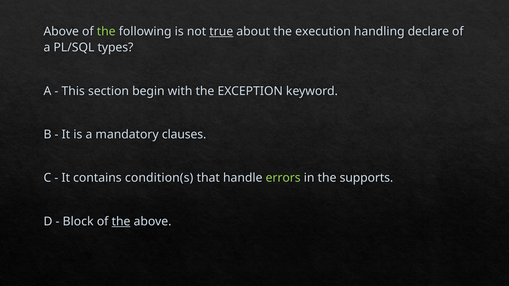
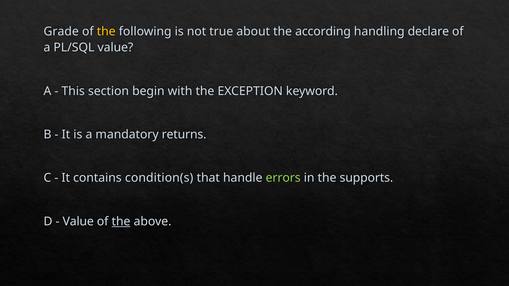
Above at (61, 32): Above -> Grade
the at (106, 32) colour: light green -> yellow
true underline: present -> none
execution: execution -> according
PL/SQL types: types -> value
clauses: clauses -> returns
Block at (78, 222): Block -> Value
